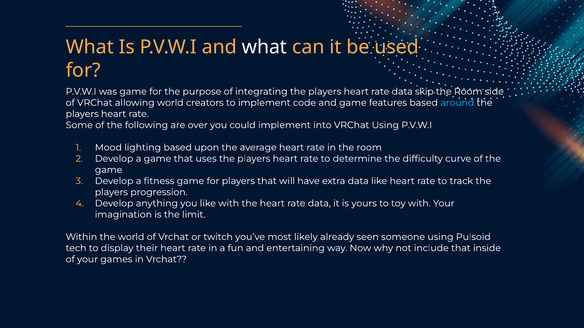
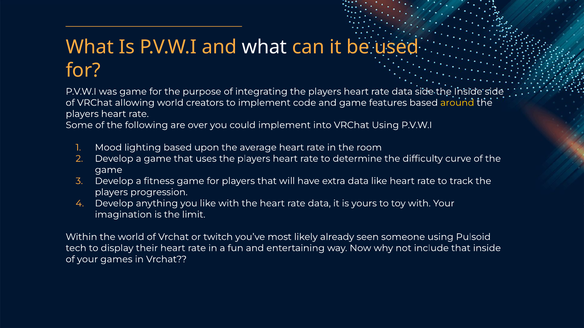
data skip: skip -> side
Room at (468, 92): Room -> Inside
around colour: light blue -> yellow
